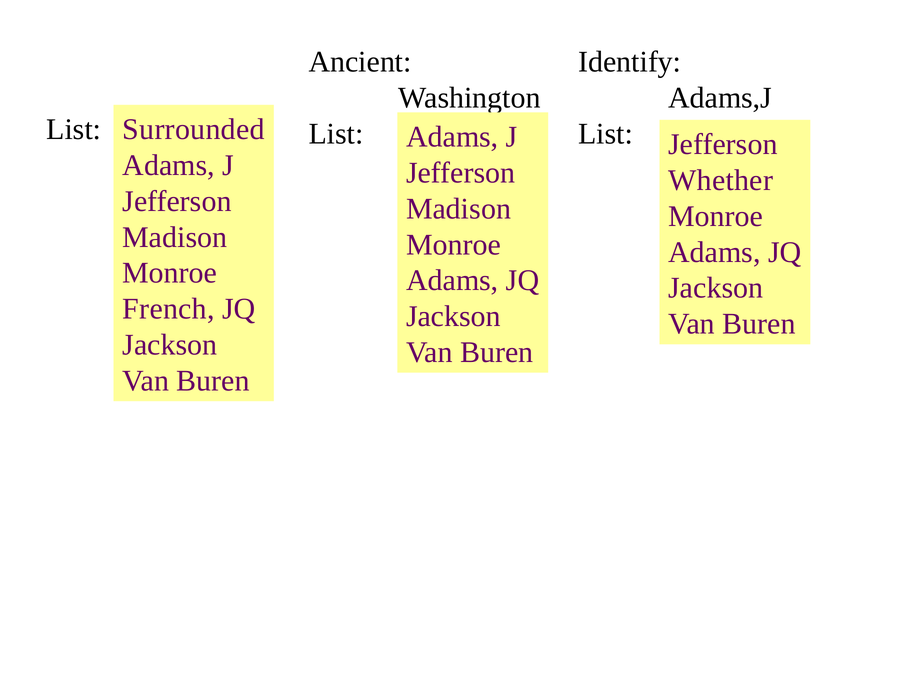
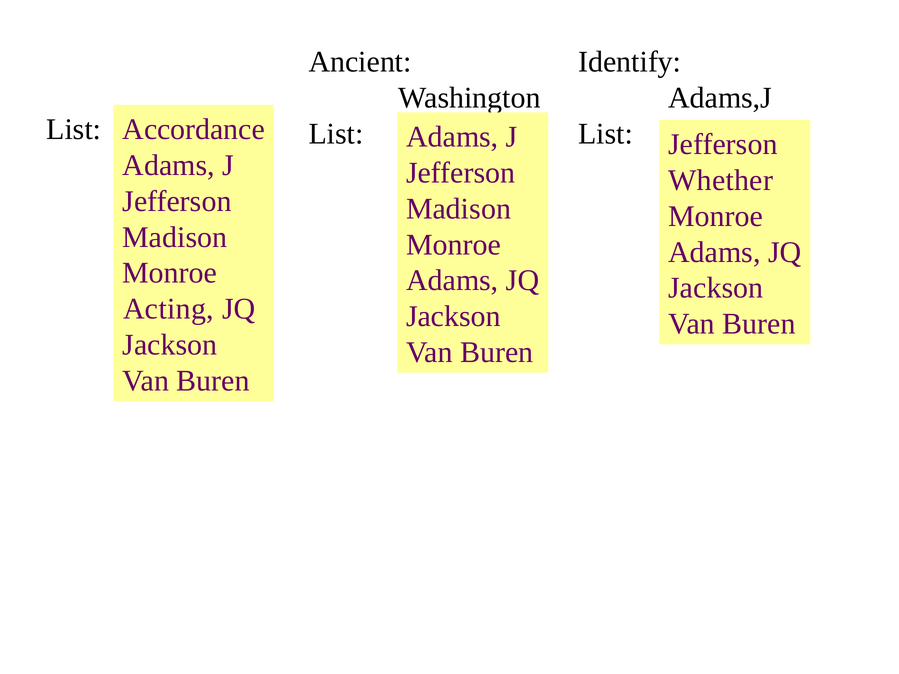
Surrounded: Surrounded -> Accordance
French: French -> Acting
